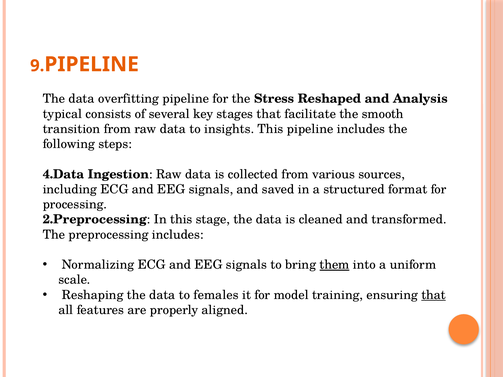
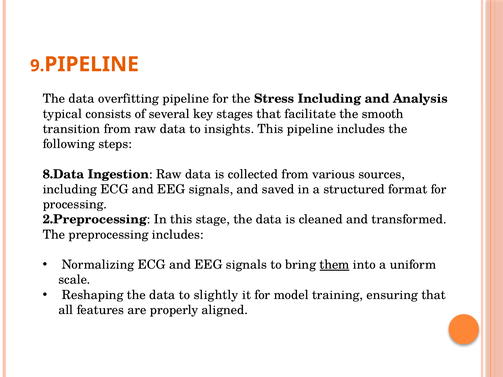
Stress Reshaped: Reshaped -> Including
4.Data: 4.Data -> 8.Data
females: females -> slightly
that at (434, 295) underline: present -> none
